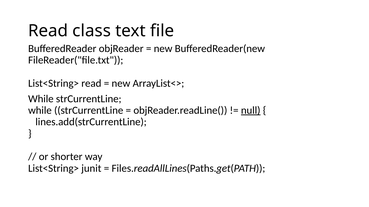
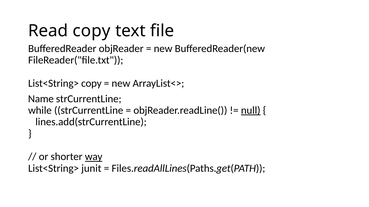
Read class: class -> copy
List<String> read: read -> copy
While at (41, 99): While -> Name
way underline: none -> present
